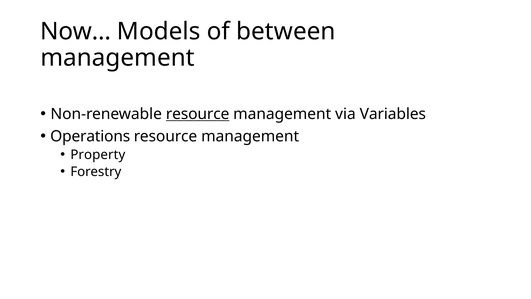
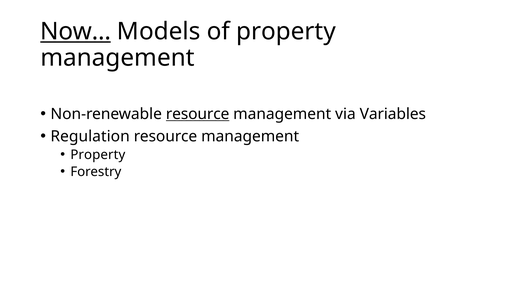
Now… underline: none -> present
of between: between -> property
Operations: Operations -> Regulation
